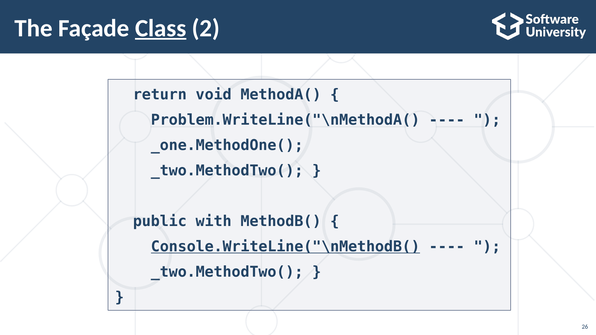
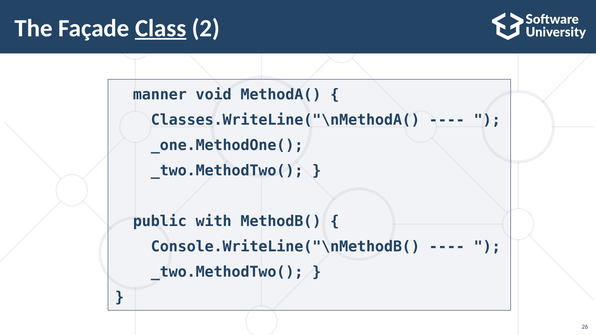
return: return -> manner
Problem.WriteLine("\nMethodA(: Problem.WriteLine("\nMethodA( -> Classes.WriteLine("\nMethodA(
Console.WriteLine("\nMethodB( underline: present -> none
